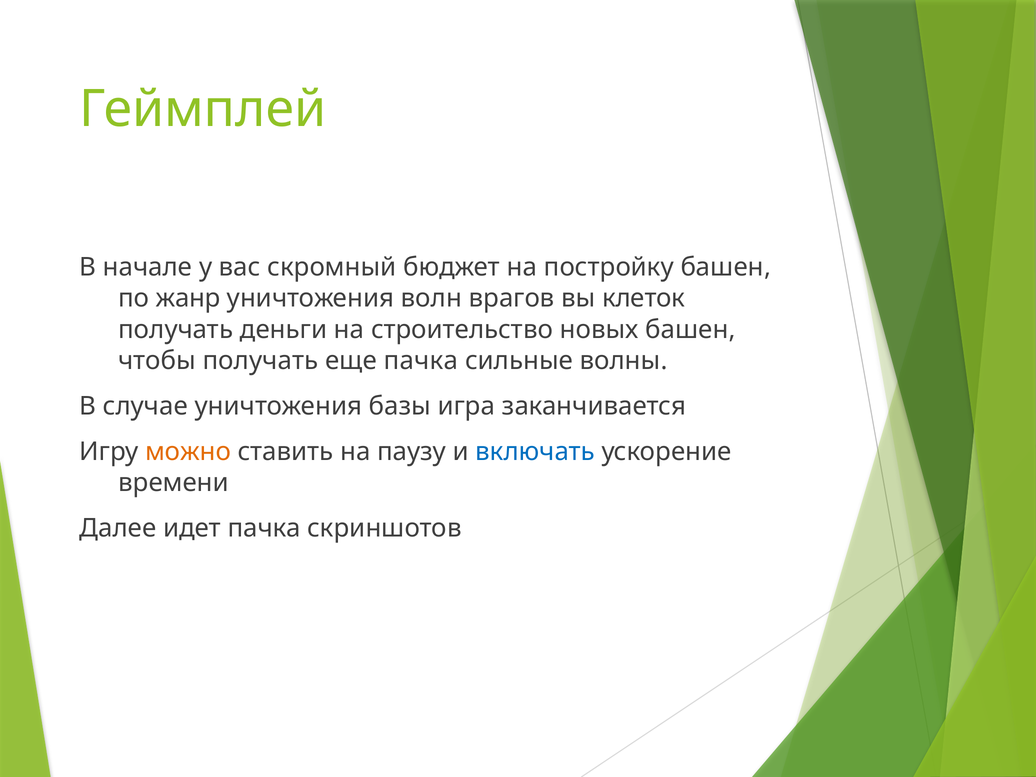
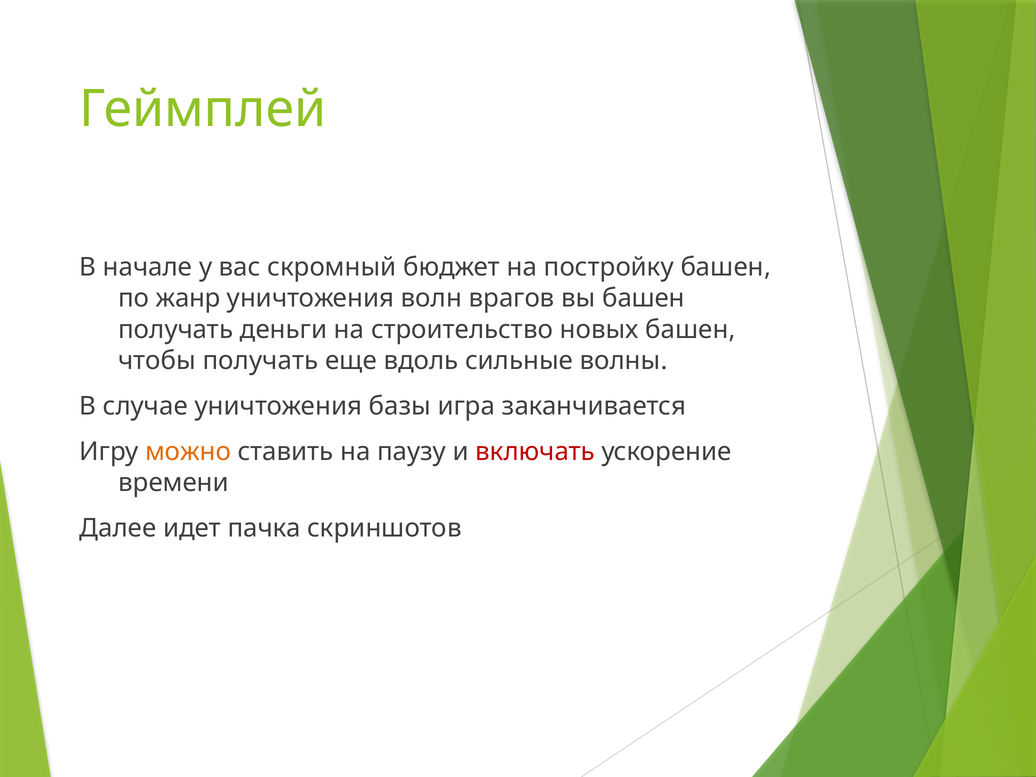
вы клеток: клеток -> башен
еще пачка: пачка -> вдоль
включать colour: blue -> red
